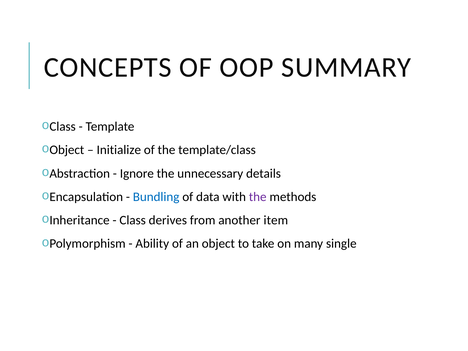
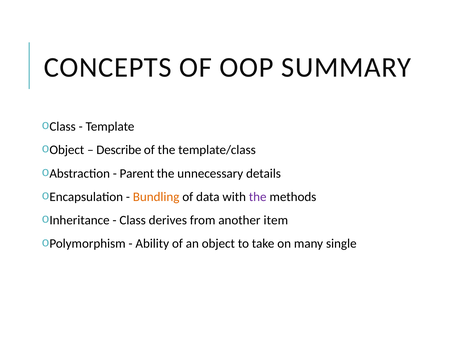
Initialize: Initialize -> Describe
Ignore: Ignore -> Parent
Bundling colour: blue -> orange
